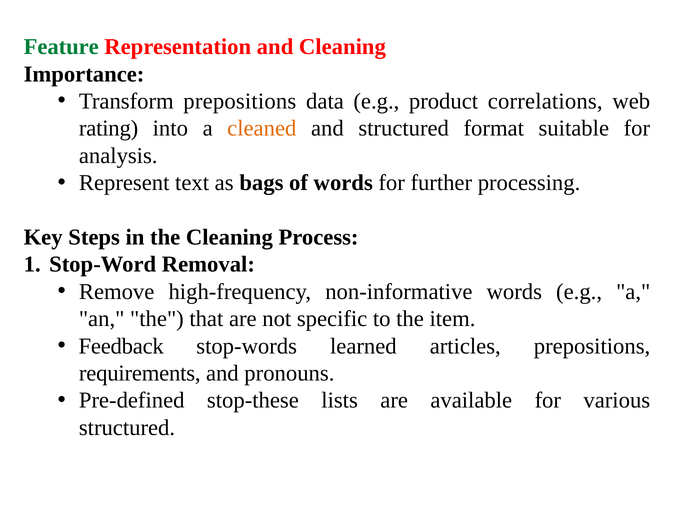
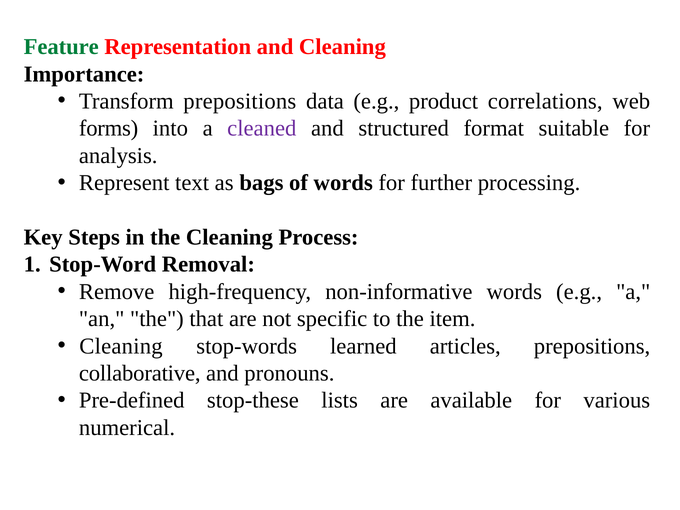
rating: rating -> forms
cleaned colour: orange -> purple
Feedback at (121, 346): Feedback -> Cleaning
requirements: requirements -> collaborative
structured at (127, 428): structured -> numerical
